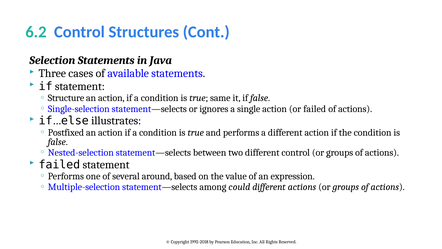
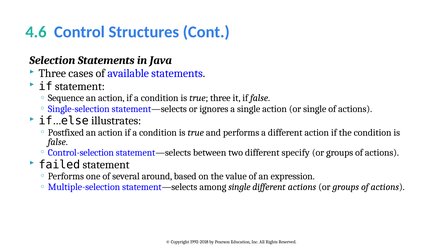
6.2: 6.2 -> 4.6
Structure: Structure -> Sequence
true same: same -> three
or failed: failed -> single
Nested-selection: Nested-selection -> Control-selection
different control: control -> specify
among could: could -> single
